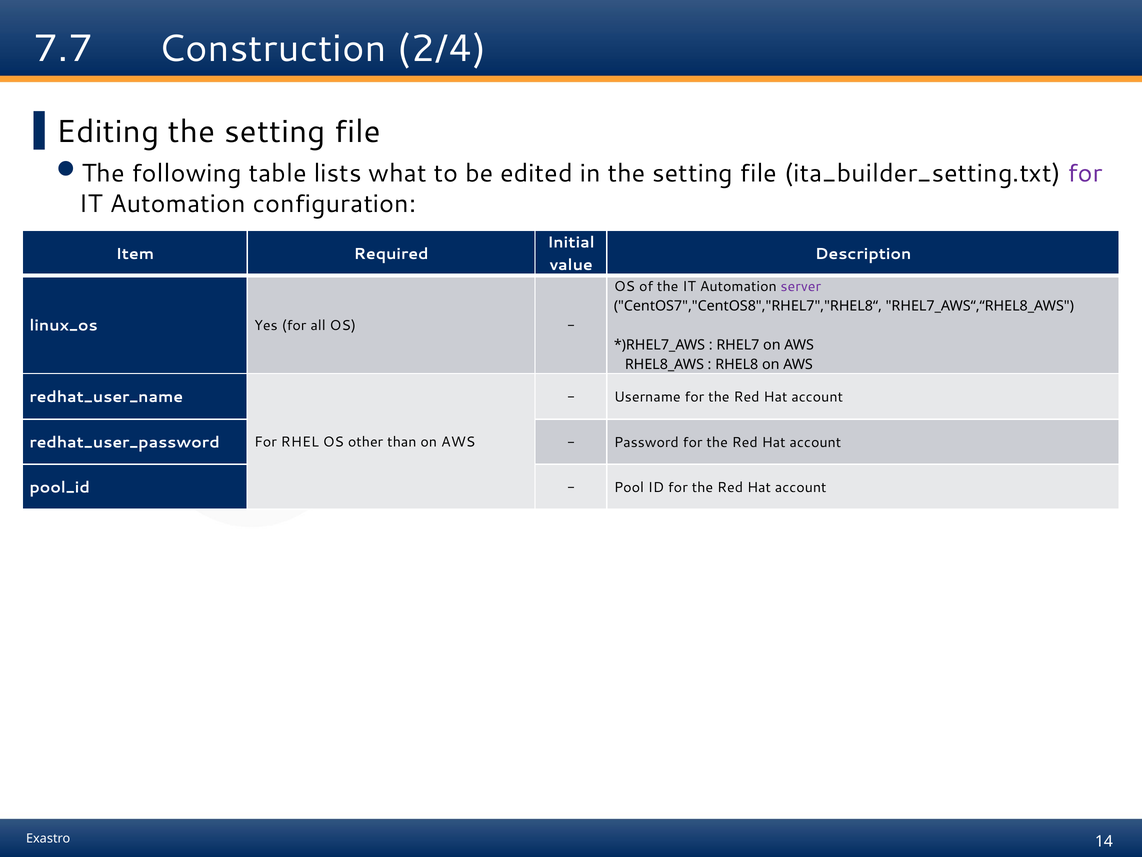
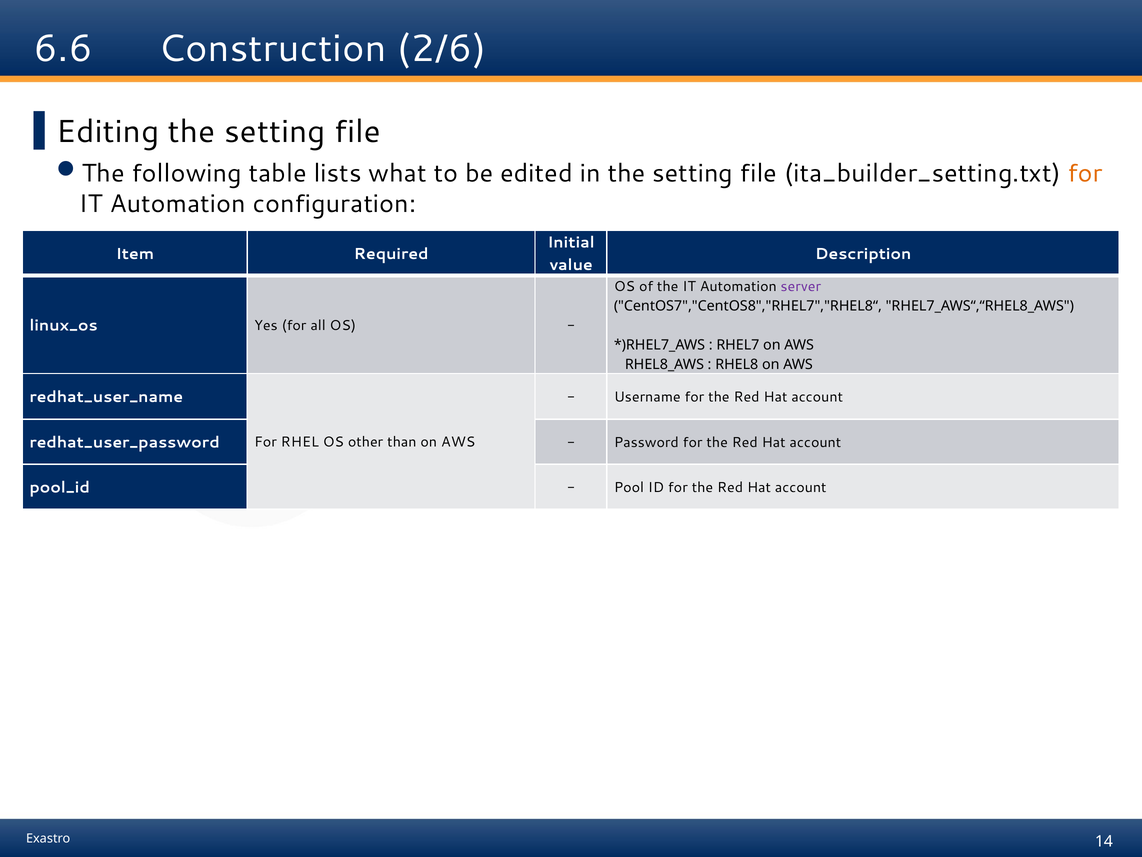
7.7: 7.7 -> 6.6
2/4: 2/4 -> 2/6
for at (1085, 173) colour: purple -> orange
